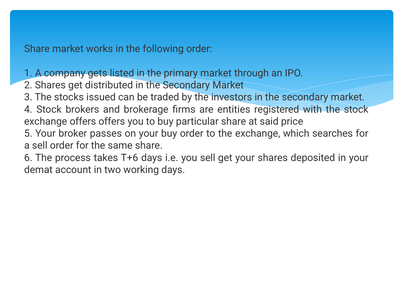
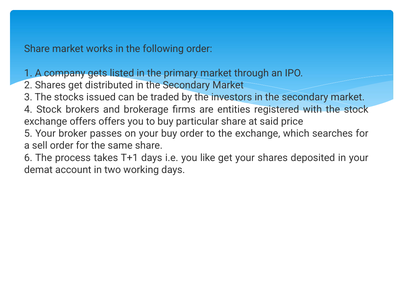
T+6: T+6 -> T+1
you sell: sell -> like
